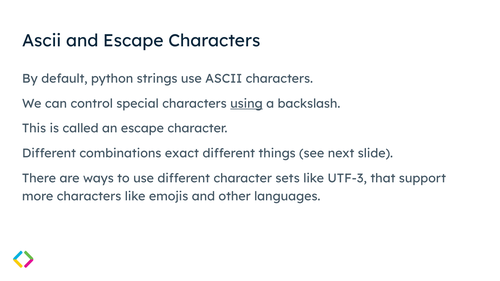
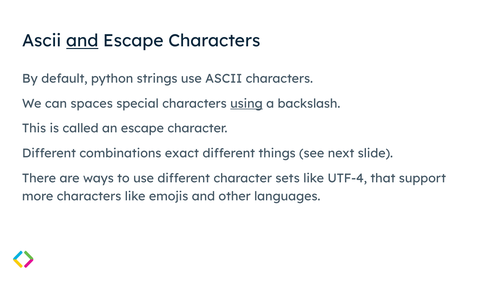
and at (82, 41) underline: none -> present
control: control -> spaces
UTF-3: UTF-3 -> UTF-4
